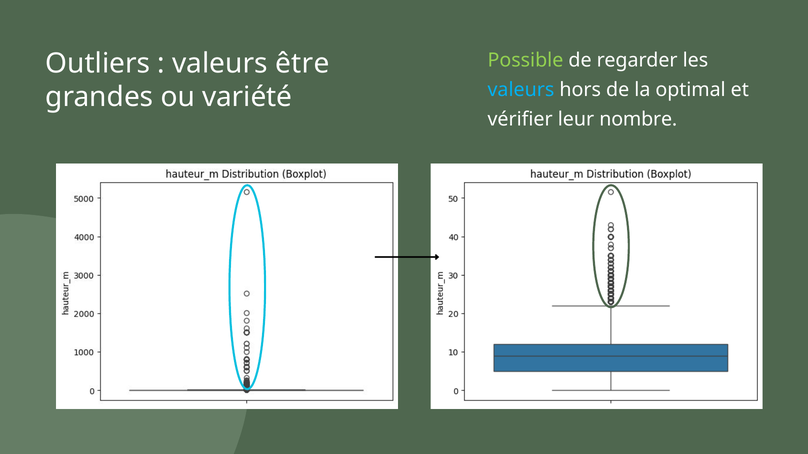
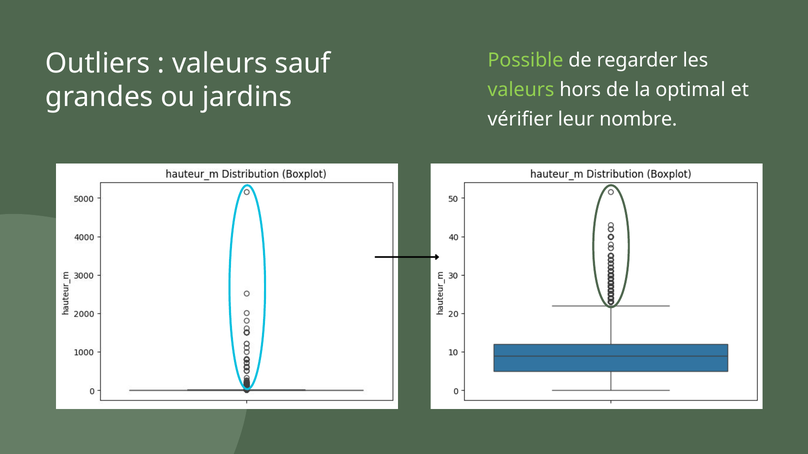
être: être -> sauf
valeurs at (521, 90) colour: light blue -> light green
variété: variété -> jardins
